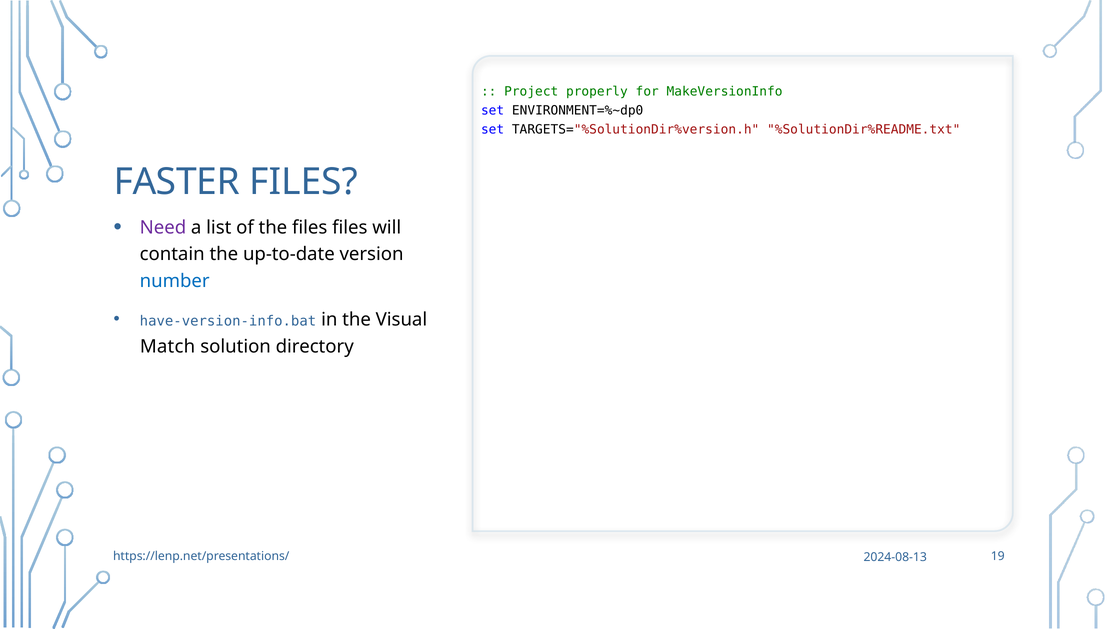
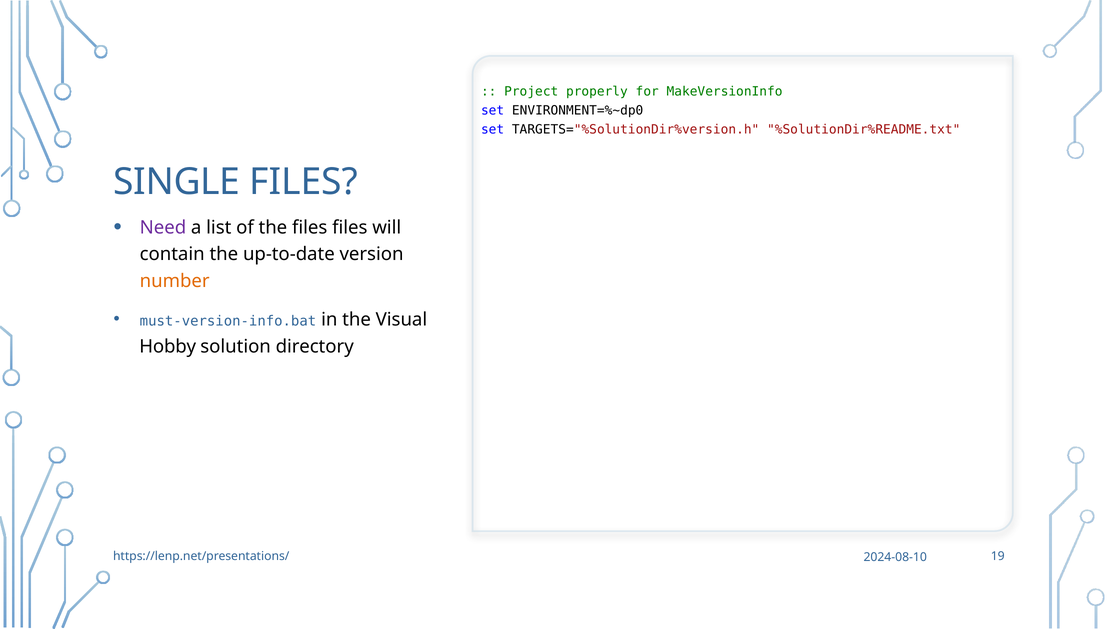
FASTER: FASTER -> SINGLE
number colour: blue -> orange
have-version-info.bat: have-version-info.bat -> must-version-info.bat
Match: Match -> Hobby
2024-08-13: 2024-08-13 -> 2024-08-10
